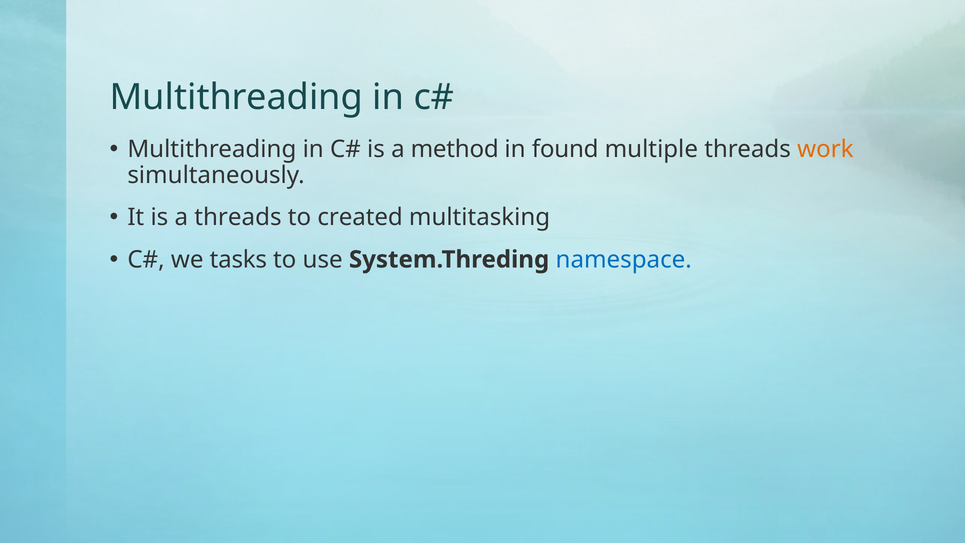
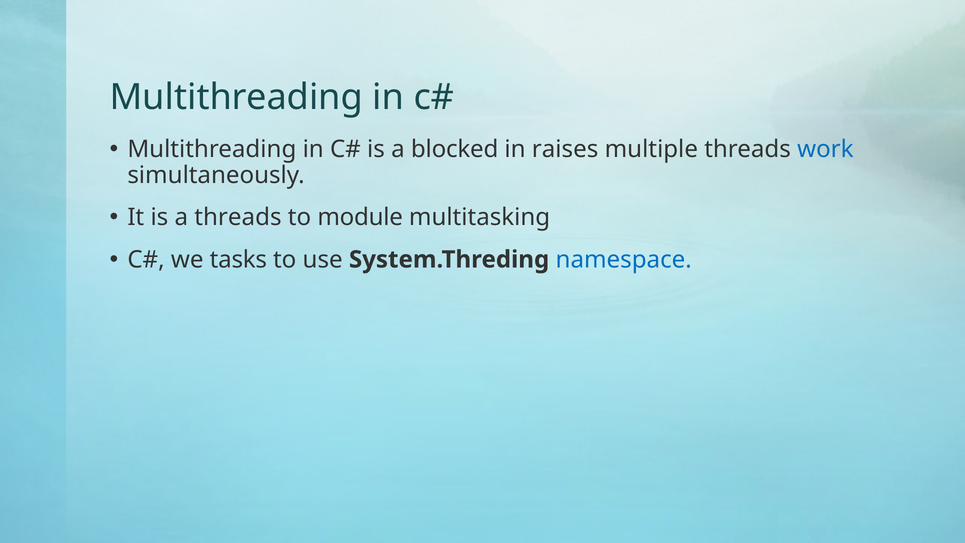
method: method -> blocked
found: found -> raises
work colour: orange -> blue
created: created -> module
